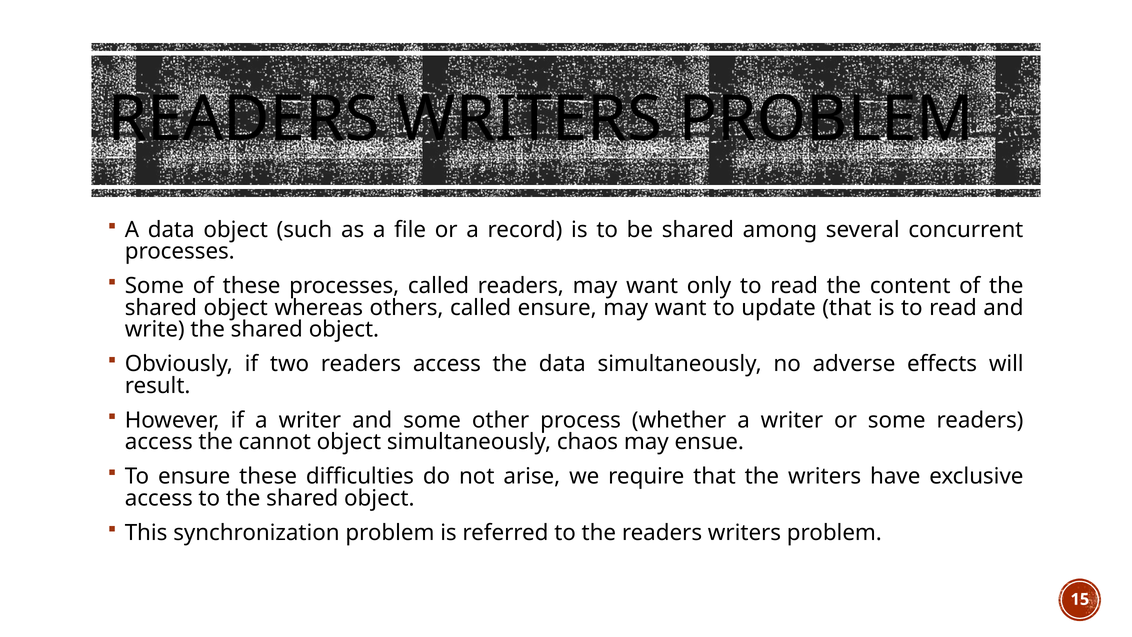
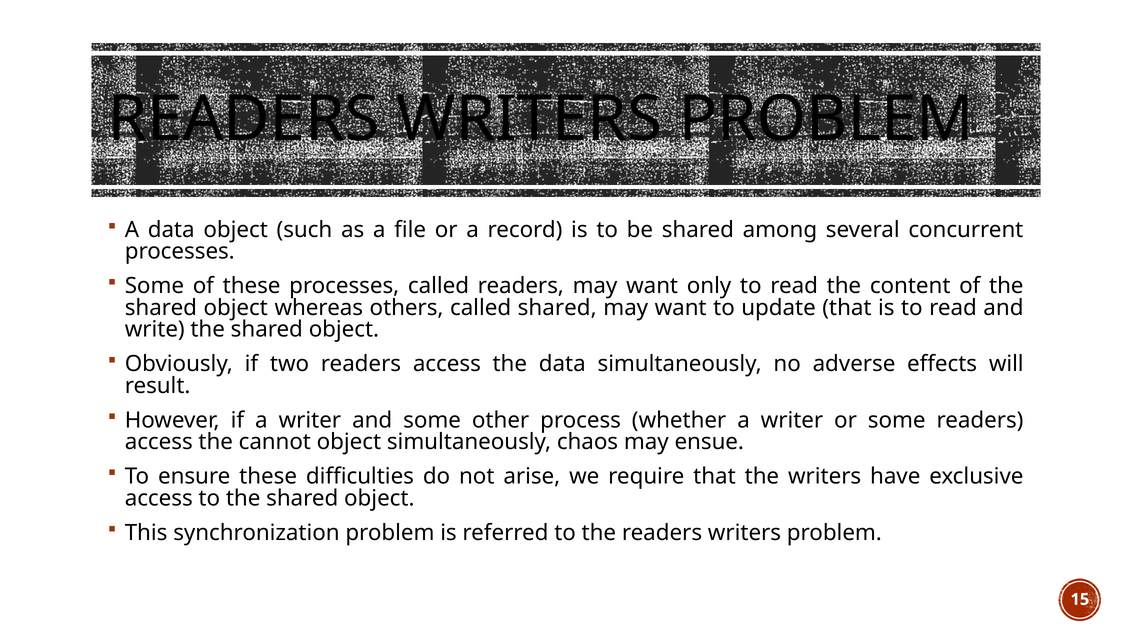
called ensure: ensure -> shared
